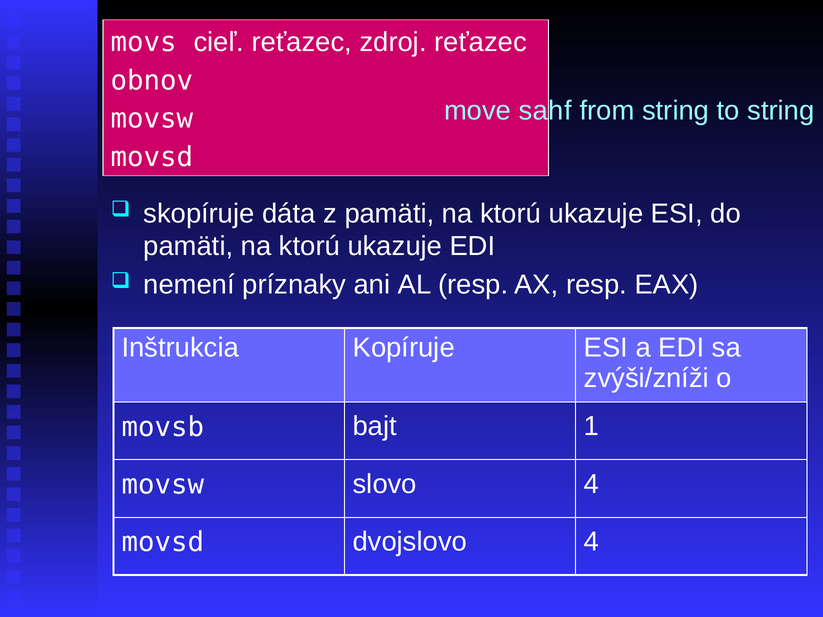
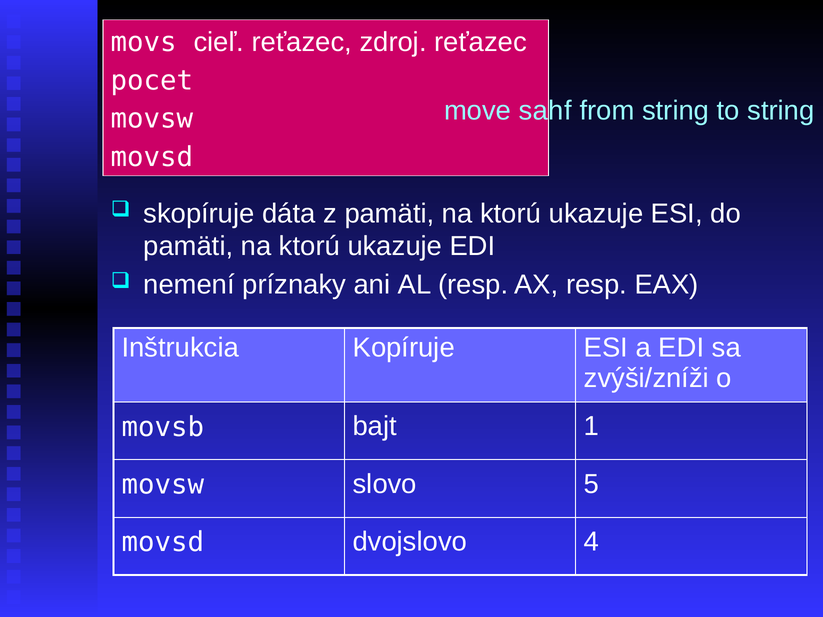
obnov: obnov -> pocet
slovo 4: 4 -> 5
